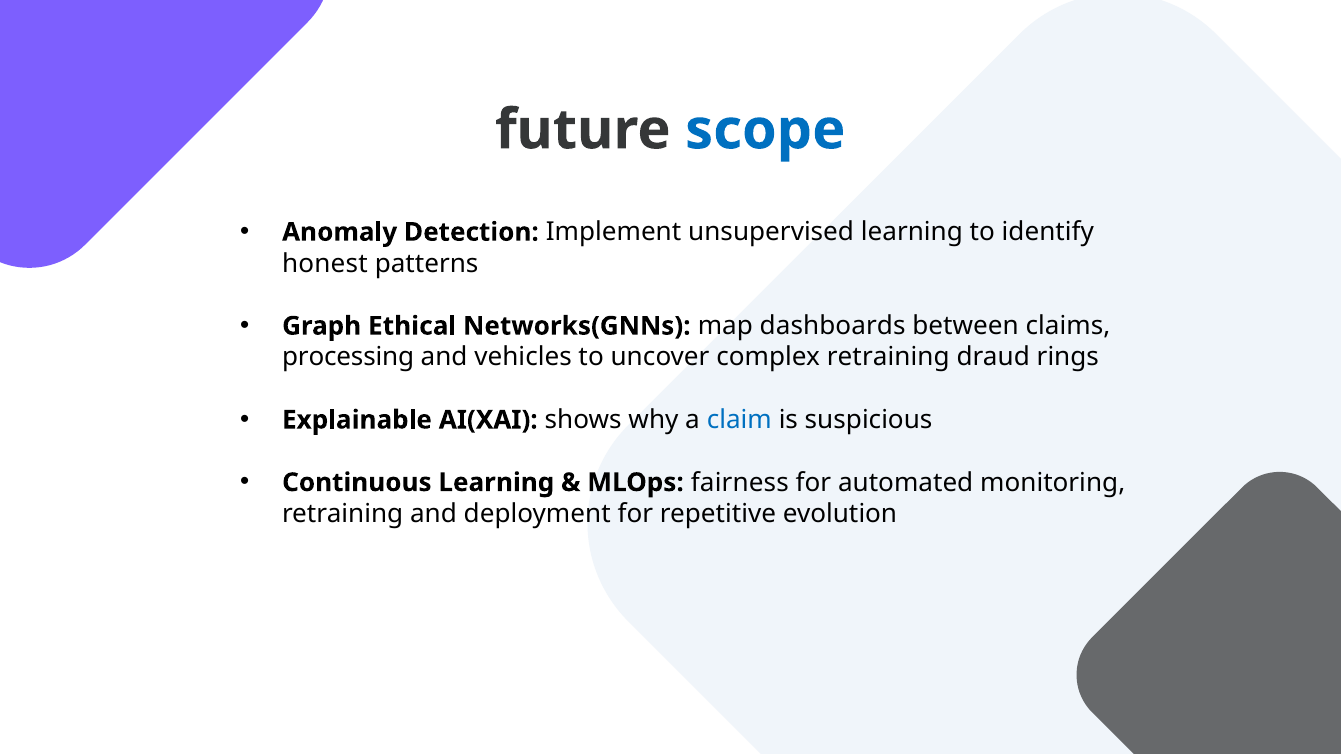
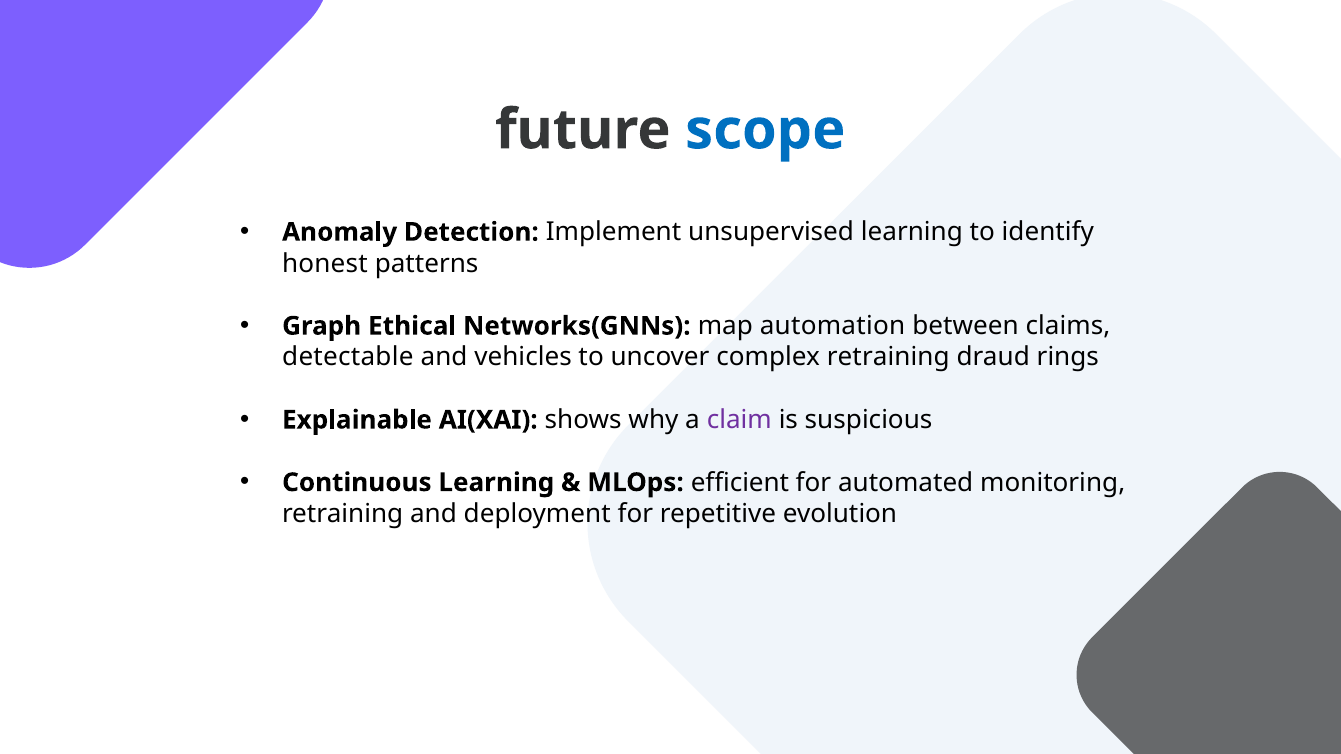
dashboards: dashboards -> automation
processing: processing -> detectable
claim colour: blue -> purple
fairness: fairness -> efficient
